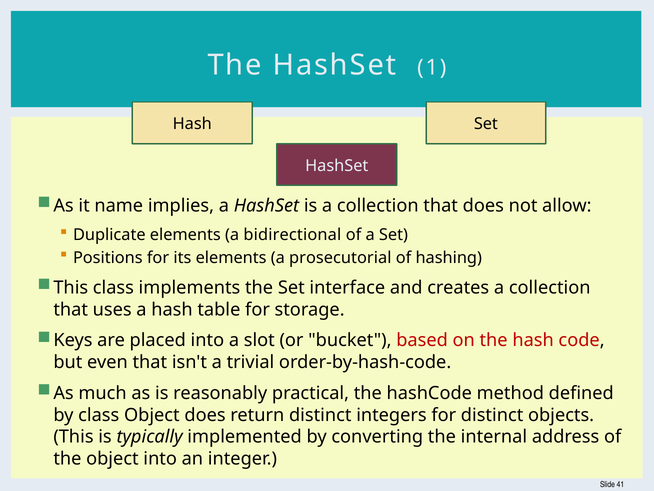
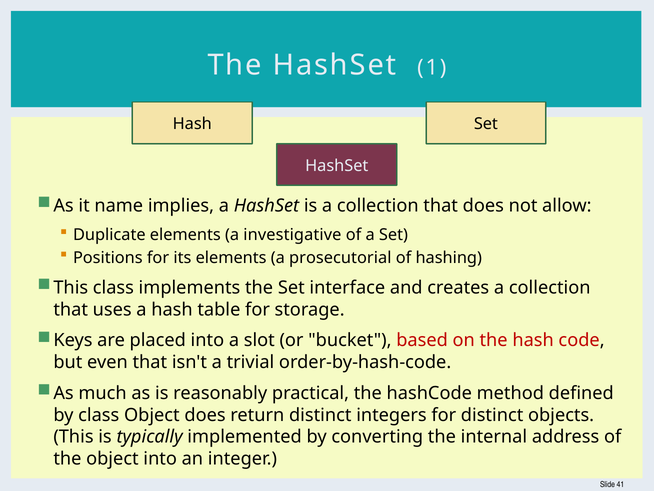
bidirectional: bidirectional -> investigative
